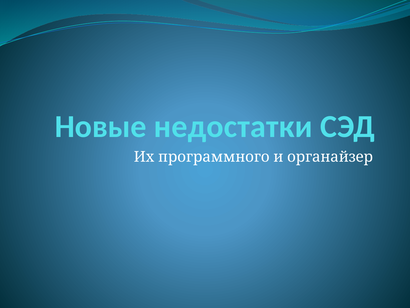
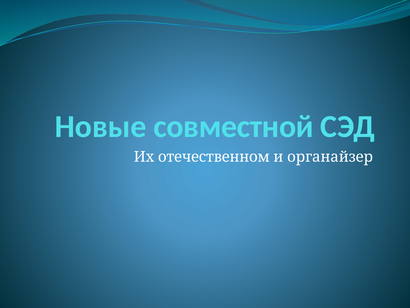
недостатки: недостатки -> совместной
программного: программного -> отечественном
